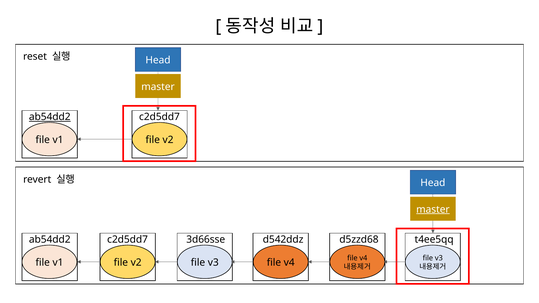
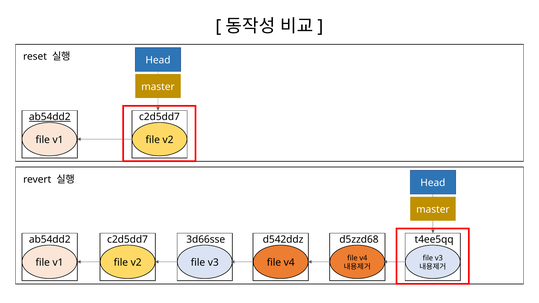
master at (433, 210) underline: present -> none
